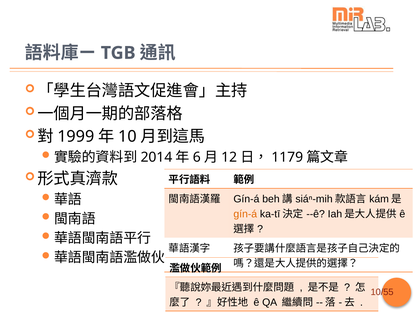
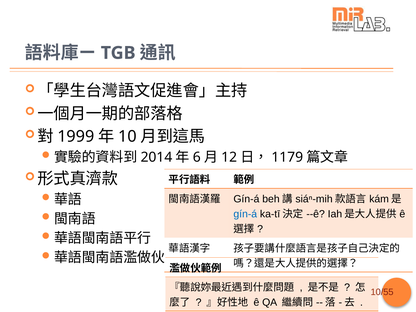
gín-á at (245, 214) colour: orange -> blue
